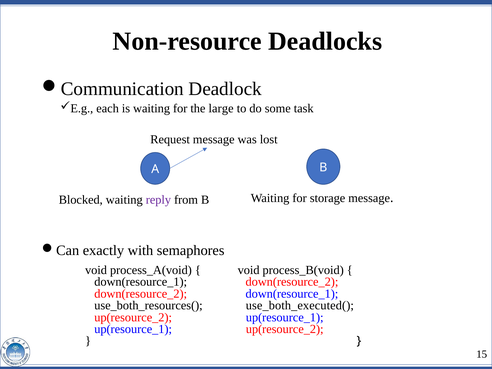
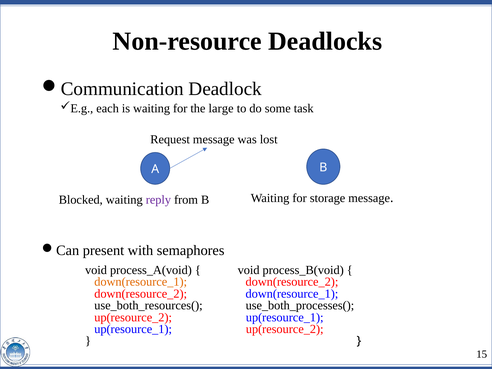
exactly: exactly -> present
down(resource_1 at (141, 282) colour: black -> orange
use_both_executed(: use_both_executed( -> use_both_processes(
